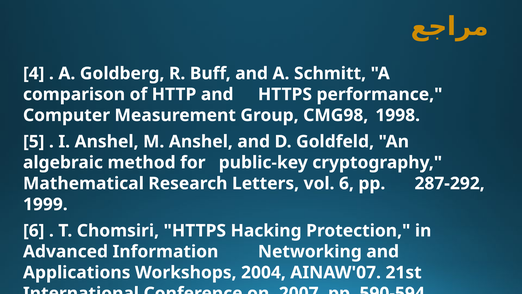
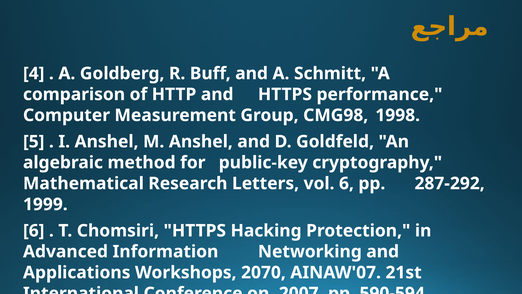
2004: 2004 -> 2070
